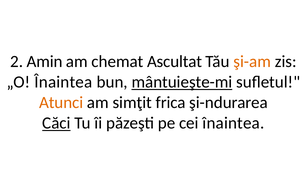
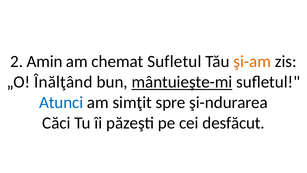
chemat Ascultat: Ascultat -> Sufletul
„O Înaintea: Înaintea -> Înălţând
Atunci colour: orange -> blue
frica: frica -> spre
Căci underline: present -> none
cei înaintea: înaintea -> desfăcut
